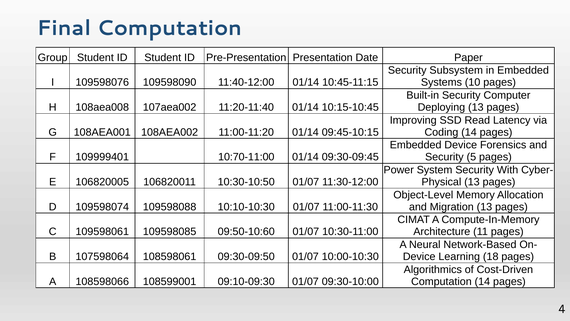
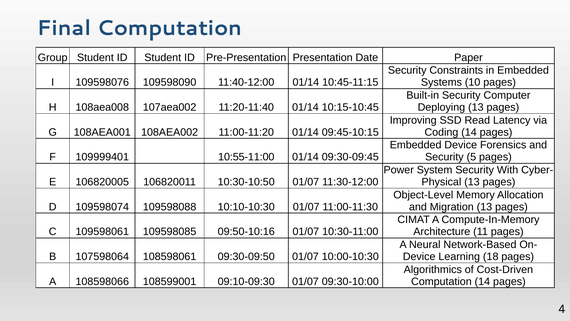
Subsystem: Subsystem -> Constraints
10:70-11:00: 10:70-11:00 -> 10:55-11:00
09:50-10:60: 09:50-10:60 -> 09:50-10:16
